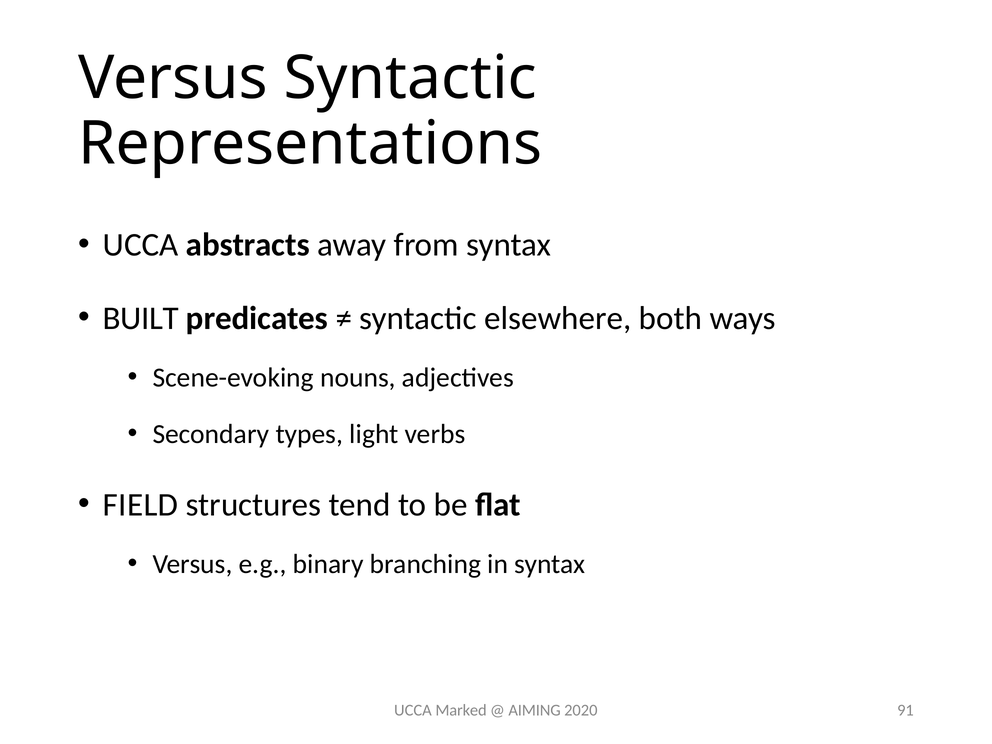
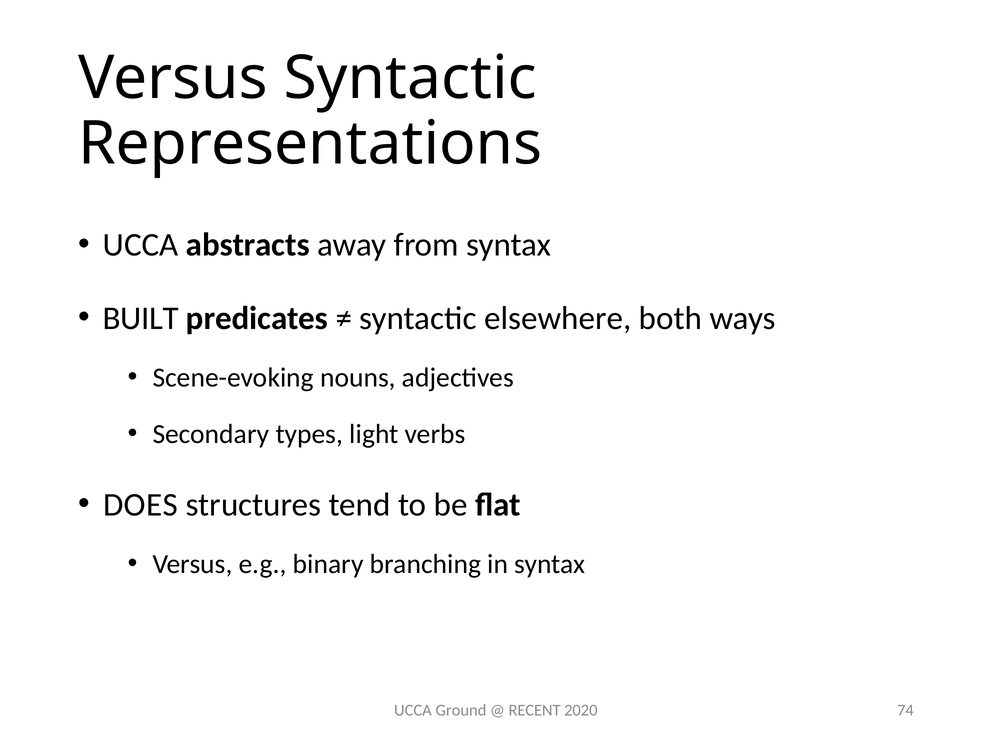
FIELD: FIELD -> DOES
Marked: Marked -> Ground
AIMING: AIMING -> RECENT
91: 91 -> 74
